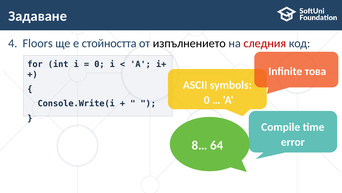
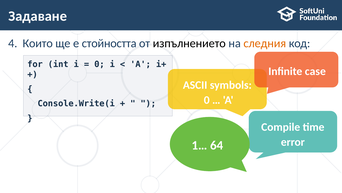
Floors: Floors -> Които
следния colour: red -> orange
това: това -> case
8…: 8… -> 1…
